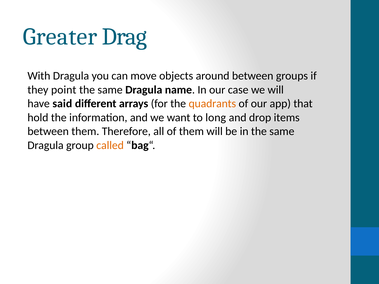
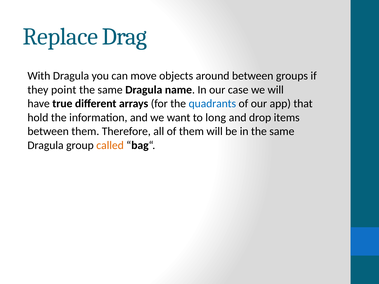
Greater: Greater -> Replace
said: said -> true
quadrants colour: orange -> blue
